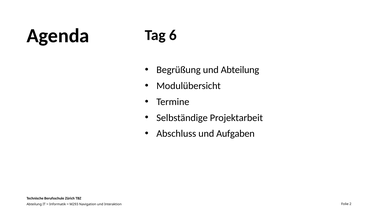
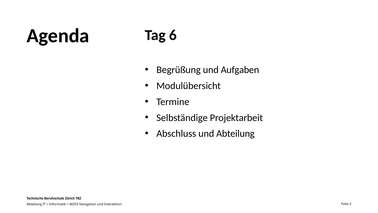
und Abteilung: Abteilung -> Aufgaben
und Aufgaben: Aufgaben -> Abteilung
